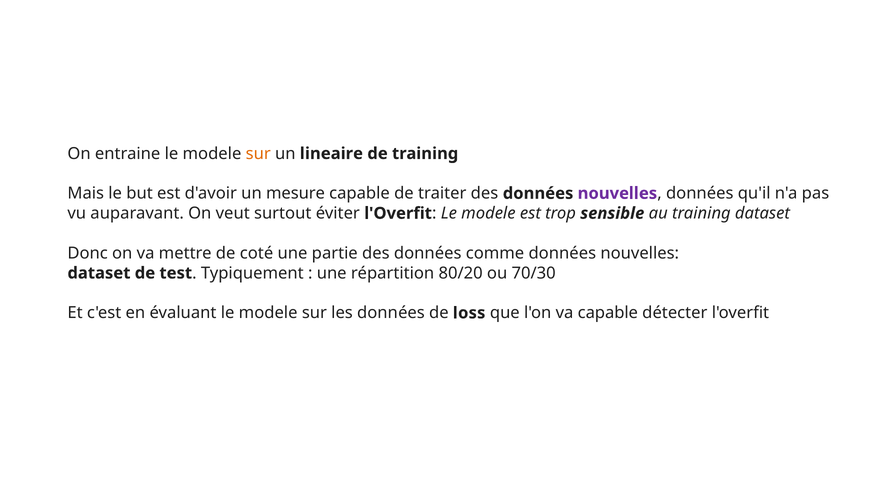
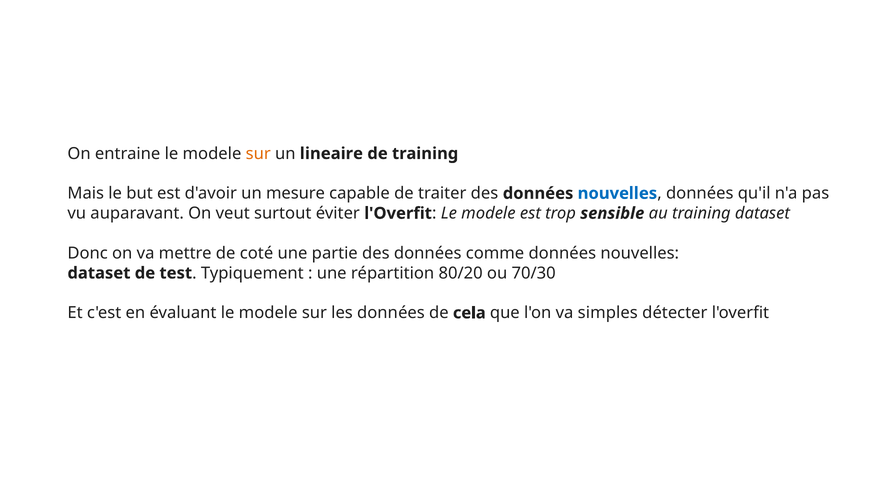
nouvelles at (617, 194) colour: purple -> blue
loss: loss -> cela
va capable: capable -> simples
